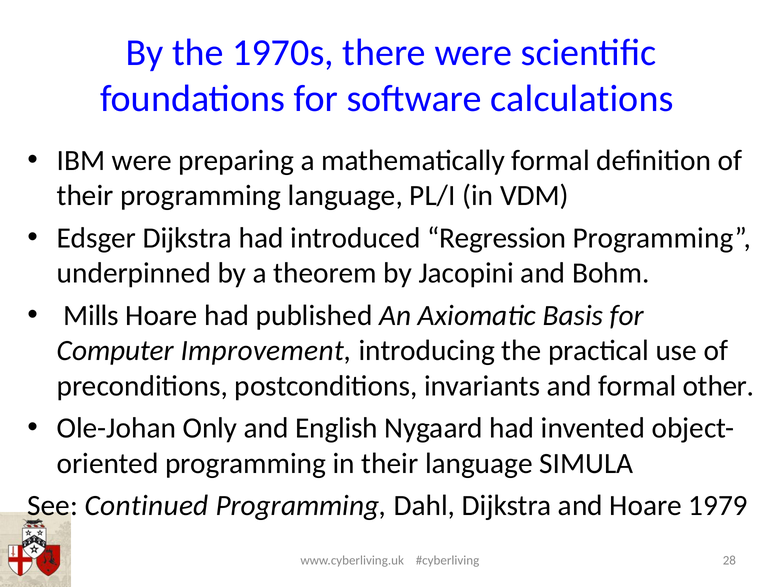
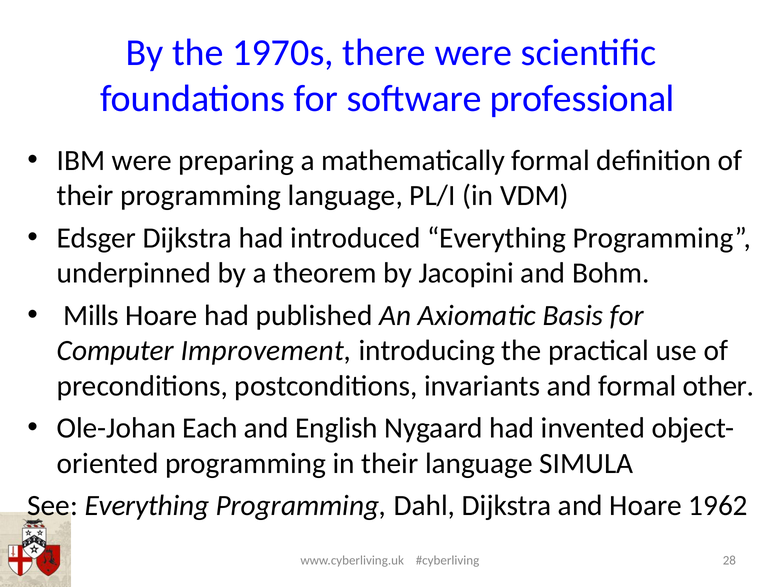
calculations: calculations -> professional
introduced Regression: Regression -> Everything
Only: Only -> Each
See Continued: Continued -> Everything
1979: 1979 -> 1962
